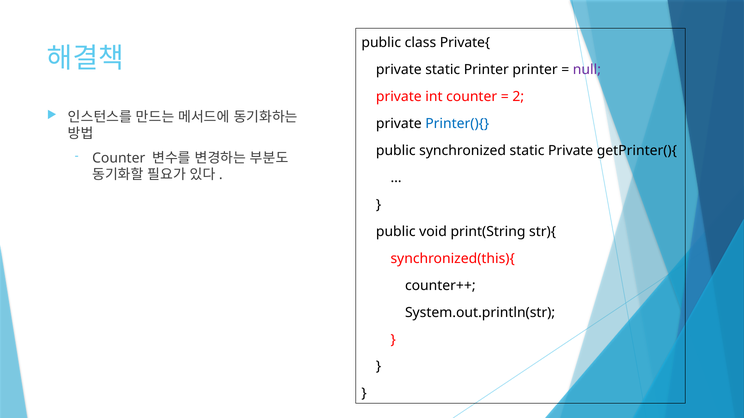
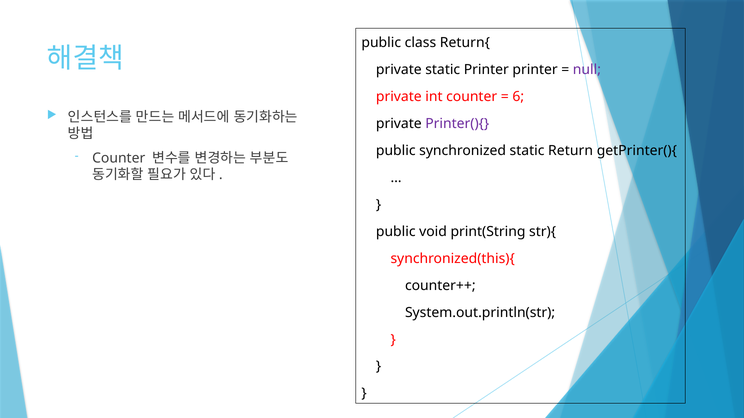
Private{: Private{ -> Return{
2: 2 -> 6
Printer(){ colour: blue -> purple
static Private: Private -> Return
